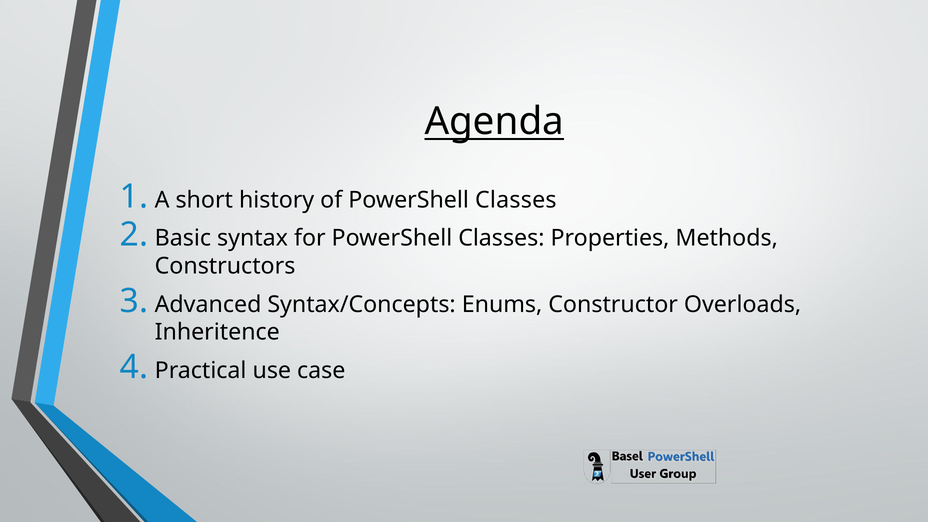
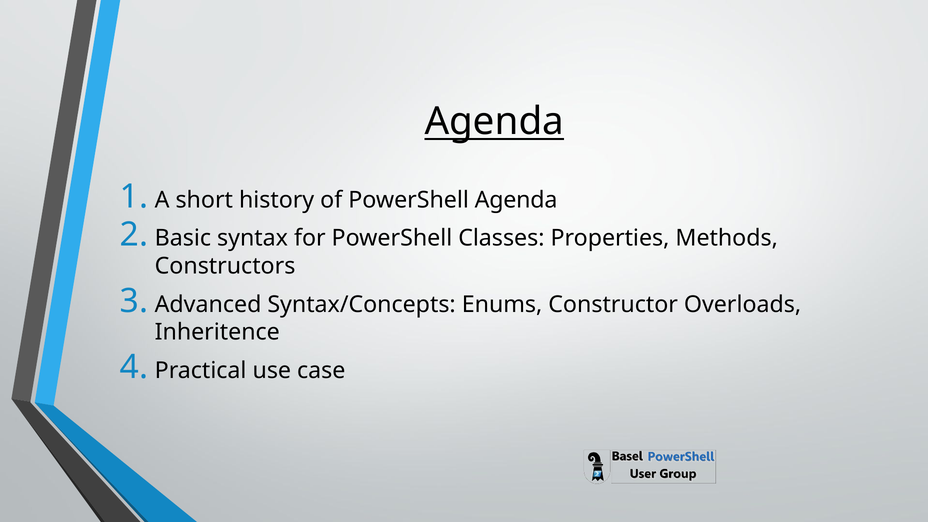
of PowerShell Classes: Classes -> Agenda
